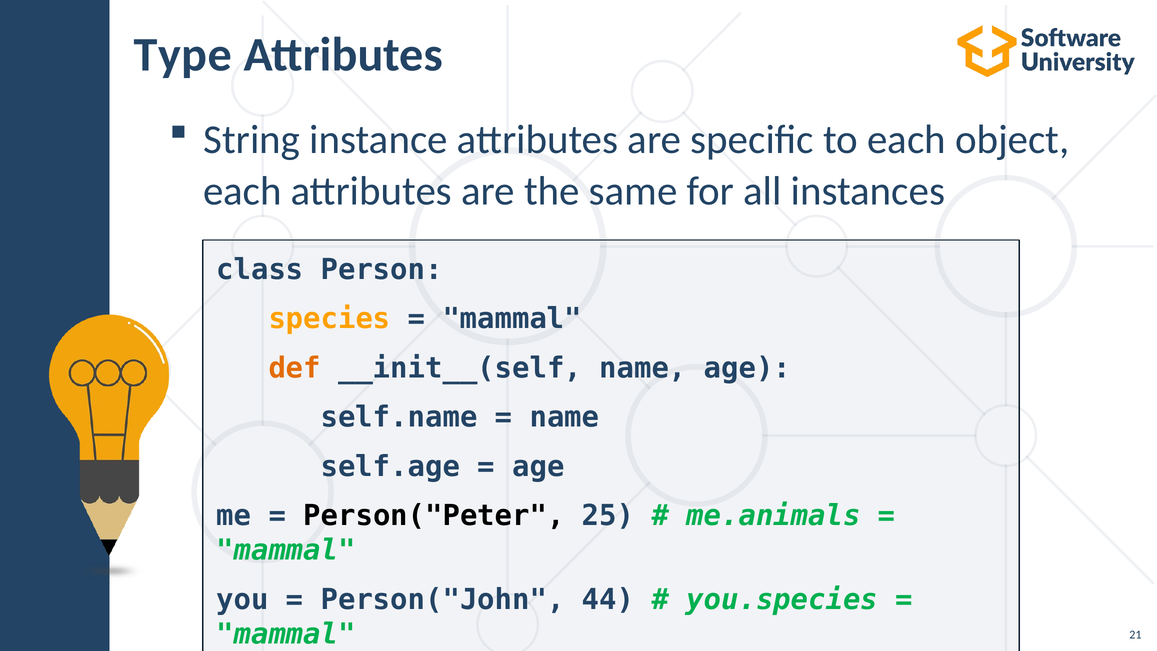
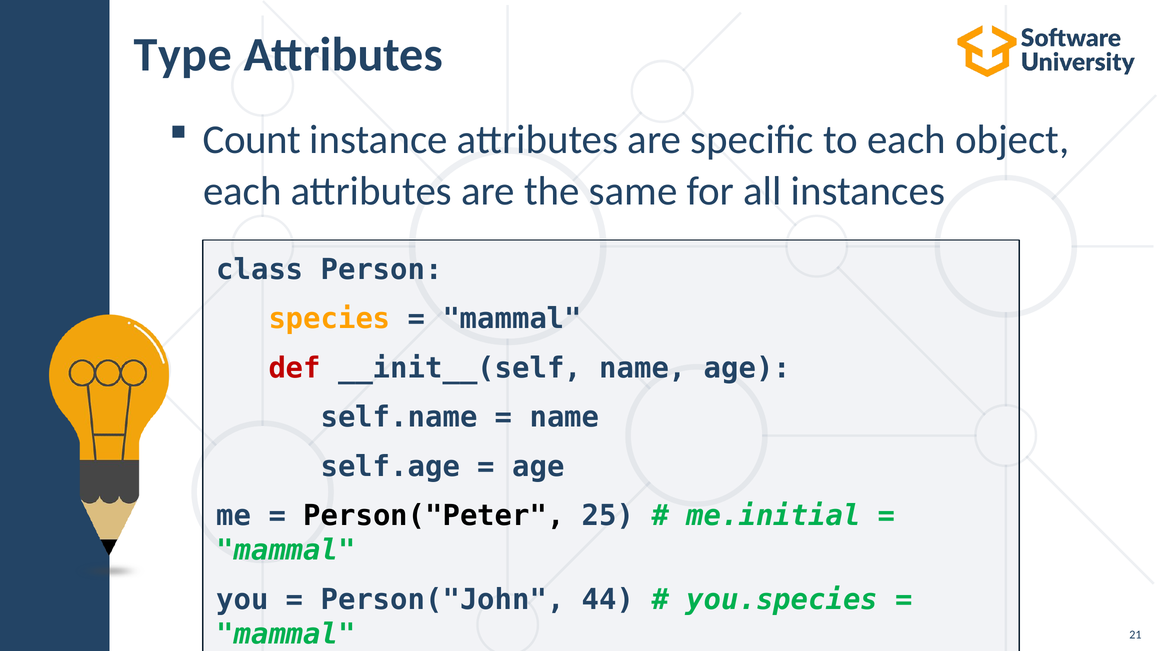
String: String -> Count
def colour: orange -> red
me.animals: me.animals -> me.initial
